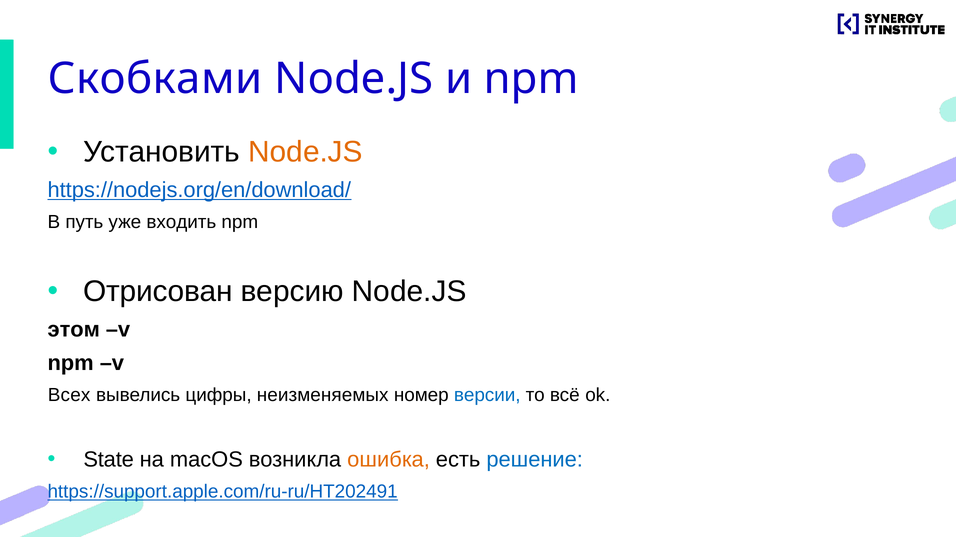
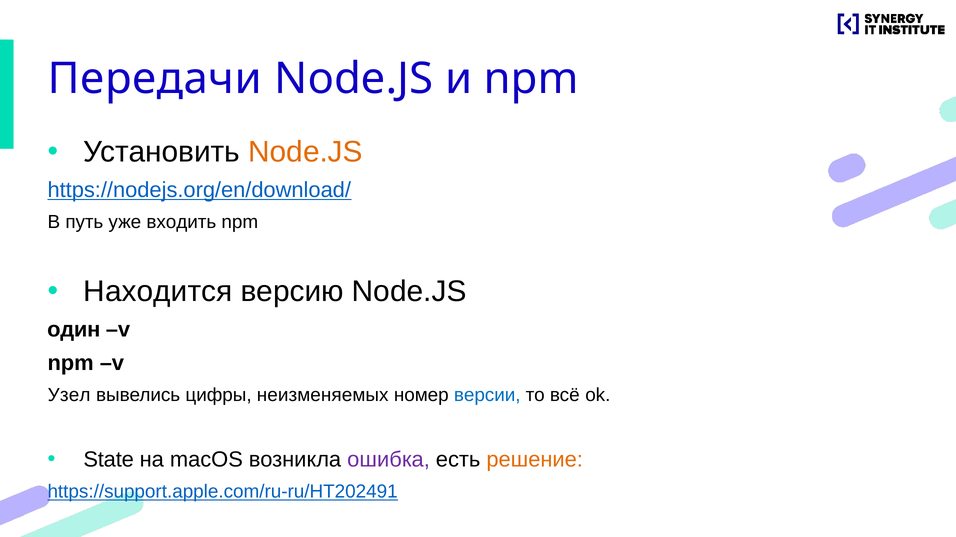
Скобками: Скобками -> Передачи
Отрисован: Отрисован -> Находится
этом: этом -> один
Всех: Всех -> Узел
ошибка colour: orange -> purple
решение colour: blue -> orange
